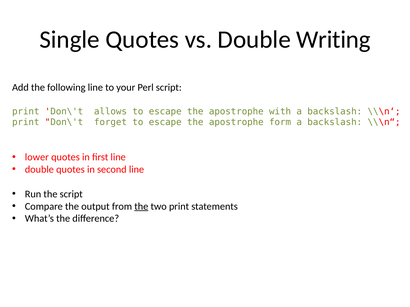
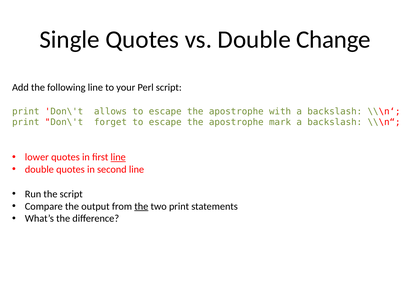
Writing: Writing -> Change
form: form -> mark
line at (118, 157) underline: none -> present
